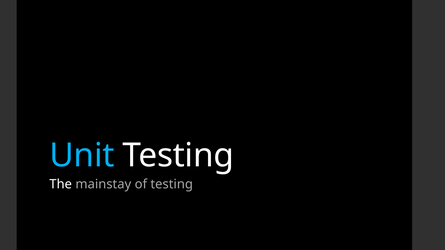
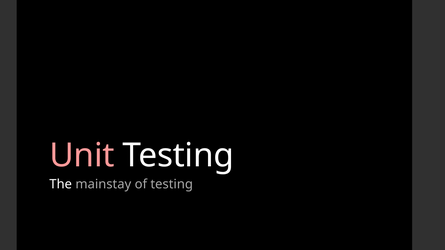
Unit colour: light blue -> pink
